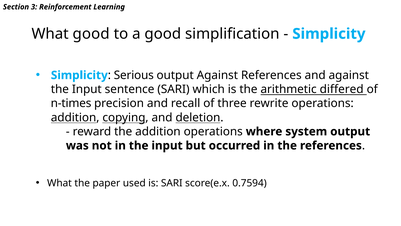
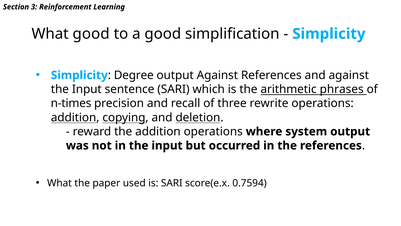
Serious: Serious -> Degree
differed: differed -> phrases
